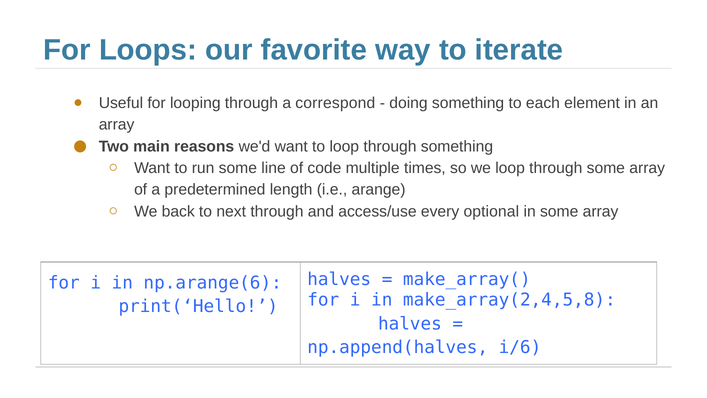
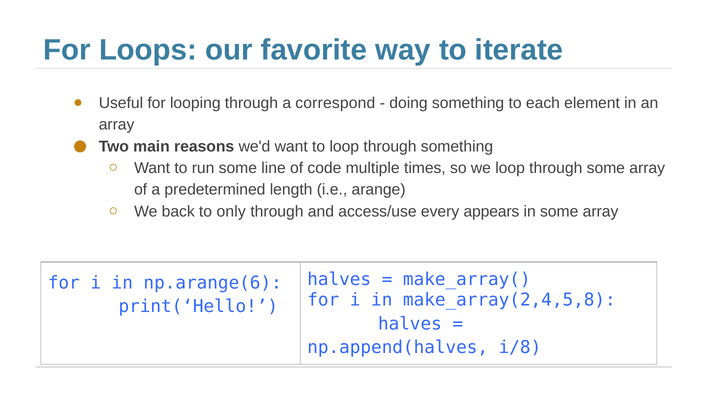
next: next -> only
optional: optional -> appears
i/6: i/6 -> i/8
